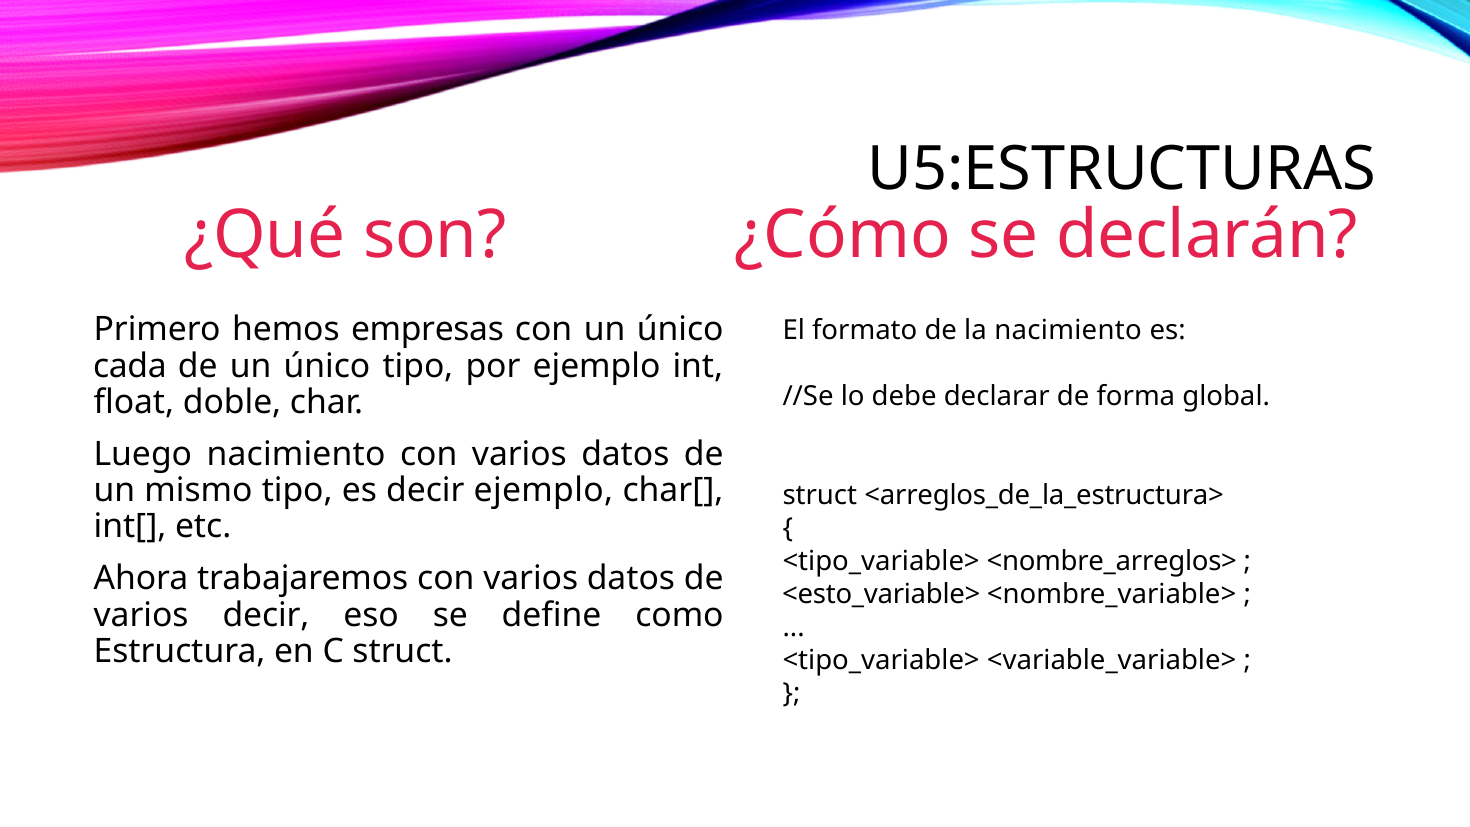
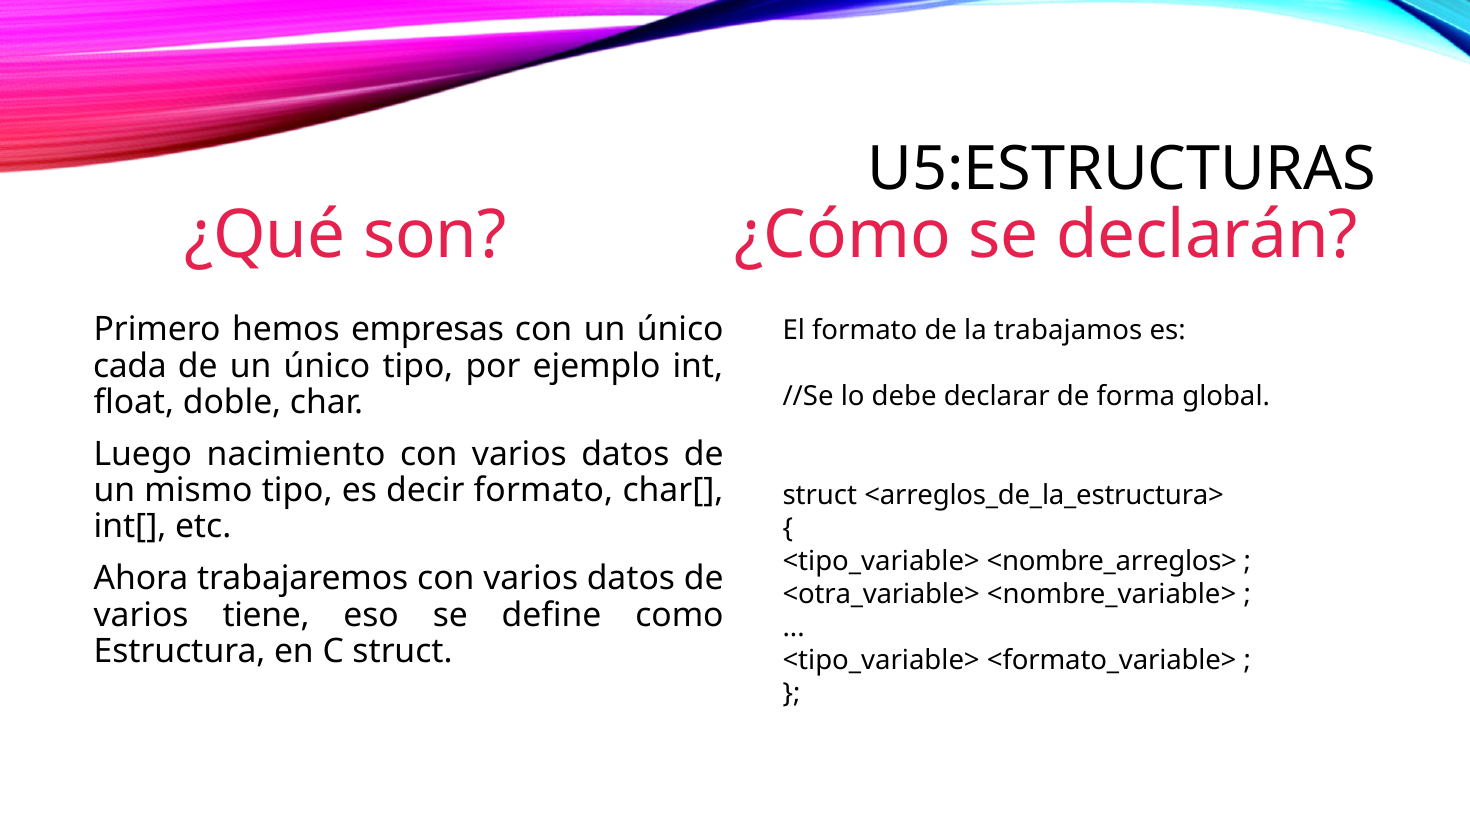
la nacimiento: nacimiento -> trabajamos
decir ejemplo: ejemplo -> formato
<esto_variable>: <esto_variable> -> <otra_variable>
varios decir: decir -> tiene
<variable_variable>: <variable_variable> -> <formato_variable>
